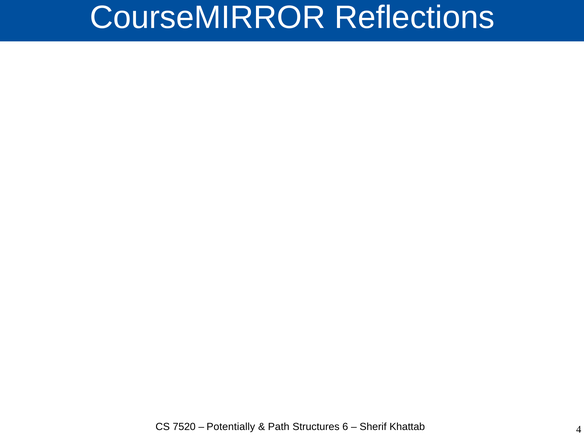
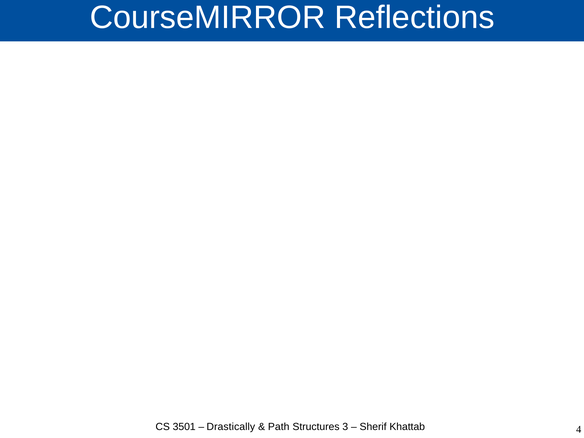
7520: 7520 -> 3501
Potentially: Potentially -> Drastically
6: 6 -> 3
